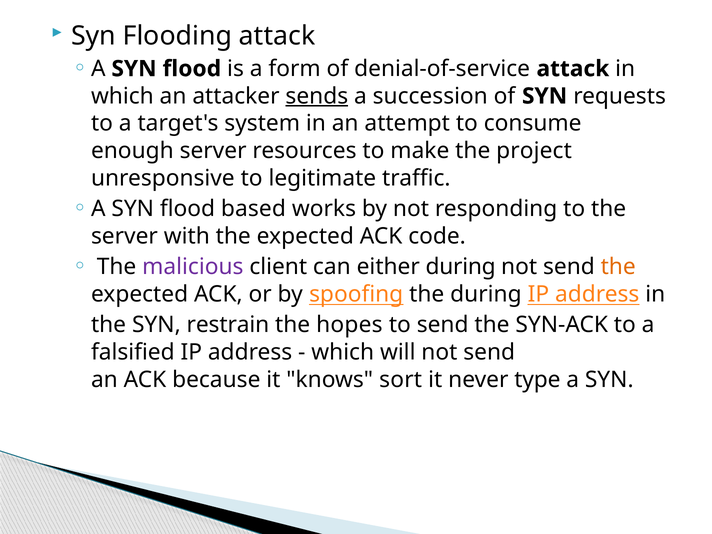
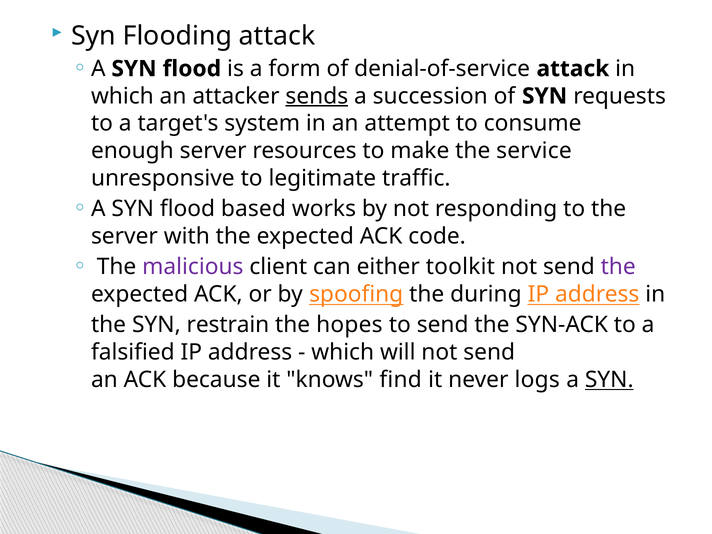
project: project -> service
either during: during -> toolkit
the at (618, 267) colour: orange -> purple
sort: sort -> find
type: type -> logs
SYN at (609, 380) underline: none -> present
